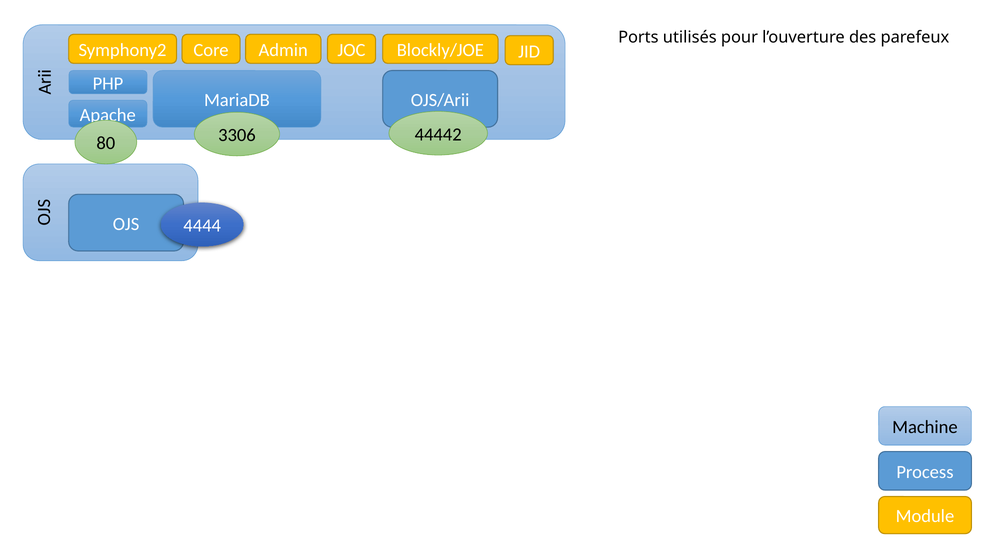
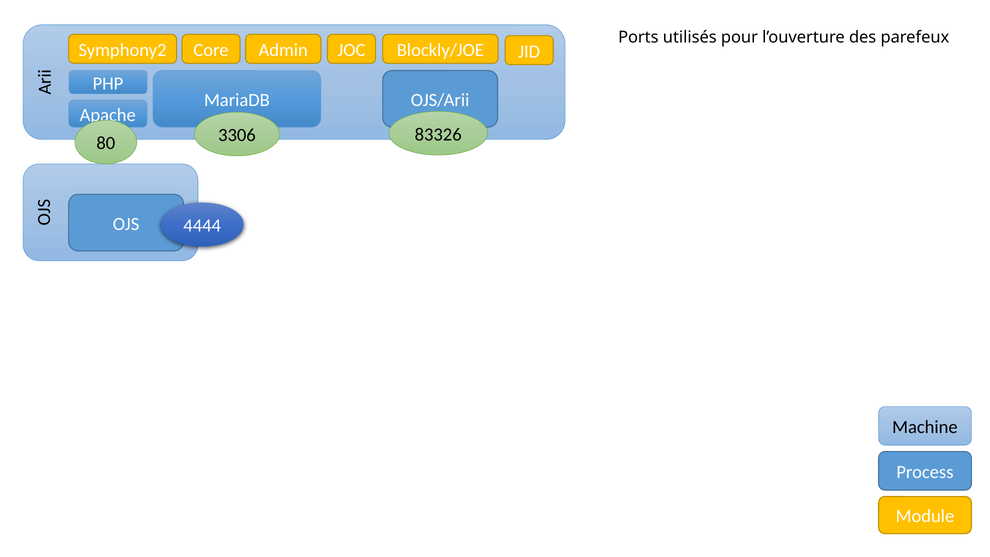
44442: 44442 -> 83326
